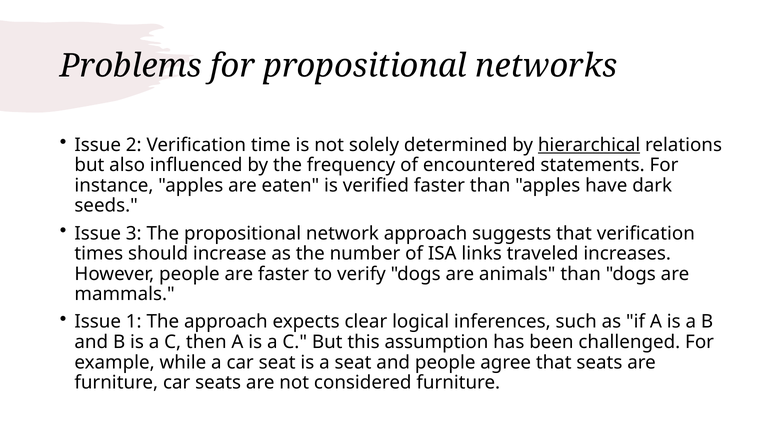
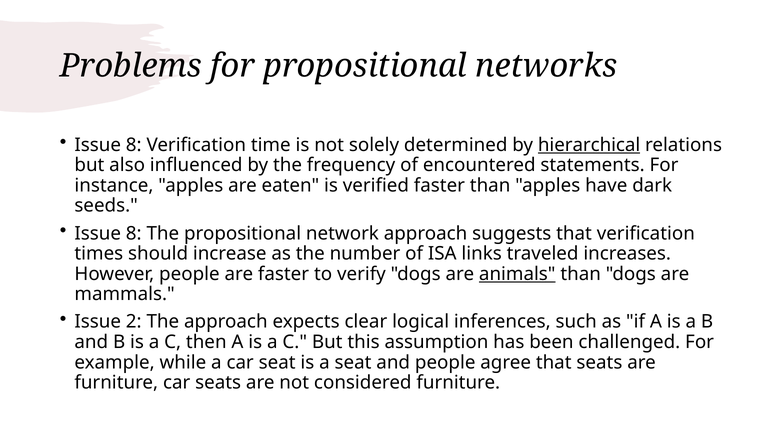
2 at (134, 145): 2 -> 8
3 at (134, 233): 3 -> 8
animals underline: none -> present
1: 1 -> 2
